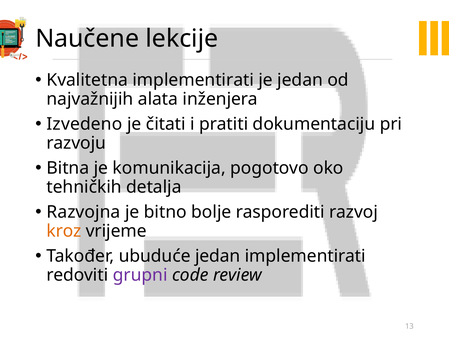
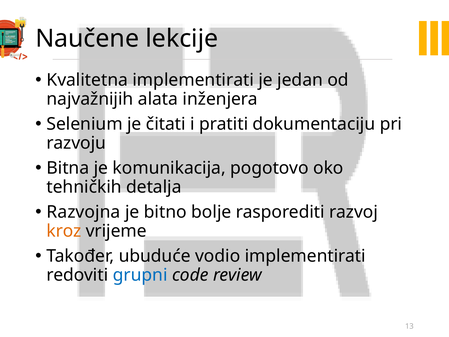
Izvedeno: Izvedeno -> Selenium
ubuduće jedan: jedan -> vodio
grupni colour: purple -> blue
